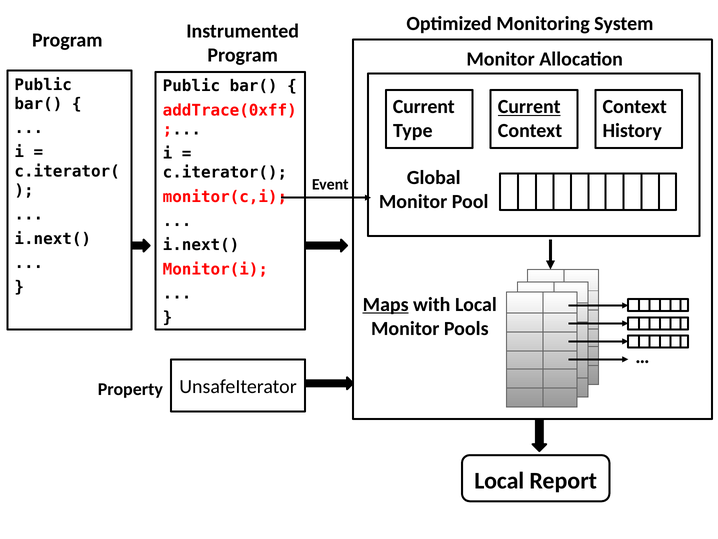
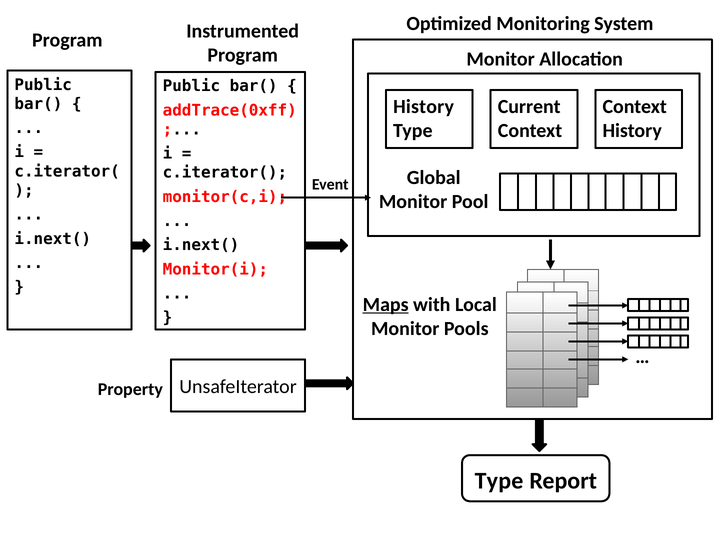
Current at (424, 107): Current -> History
Current at (529, 107) underline: present -> none
Local at (499, 480): Local -> Type
